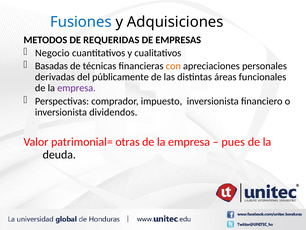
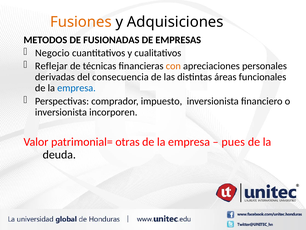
Fusiones colour: blue -> orange
REQUERIDAS: REQUERIDAS -> FUSIONADAS
Basadas: Basadas -> Reflejar
públicamente: públicamente -> consecuencia
empresa at (76, 88) colour: purple -> blue
dividendos: dividendos -> incorporen
